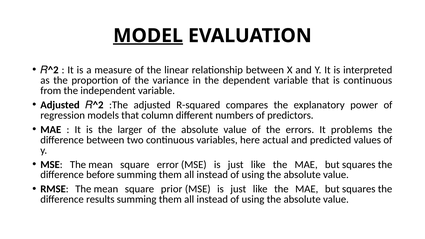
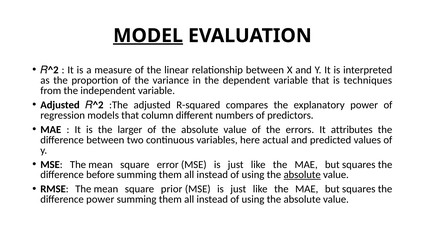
is continuous: continuous -> techniques
problems: problems -> attributes
absolute at (302, 175) underline: none -> present
difference results: results -> power
